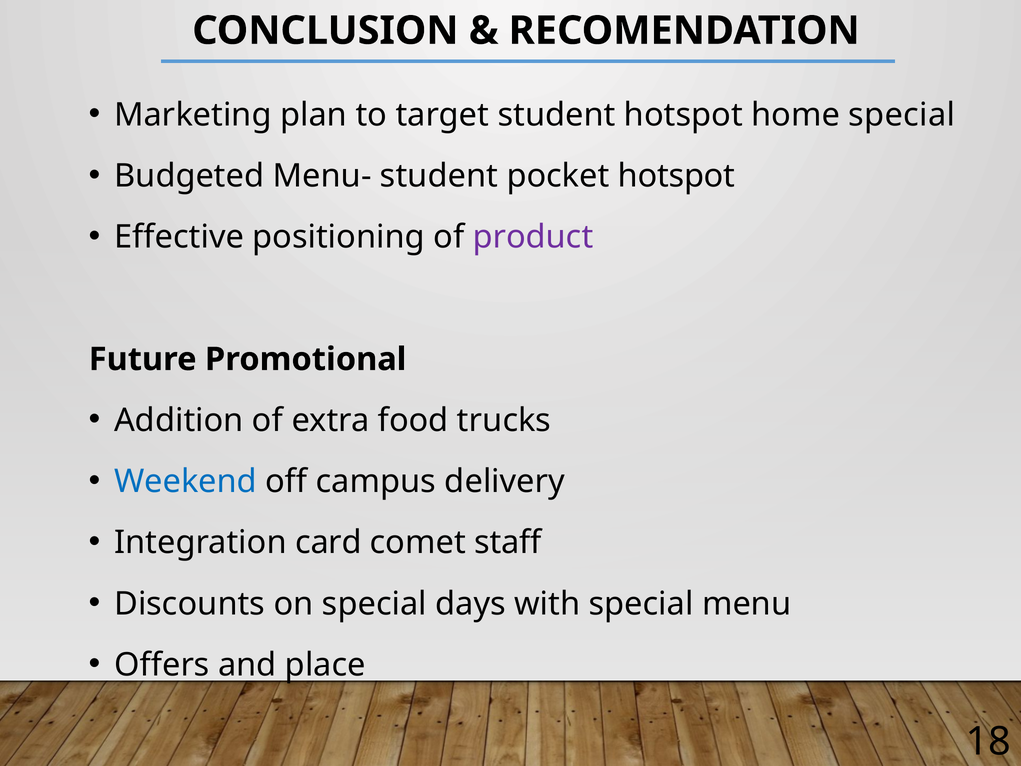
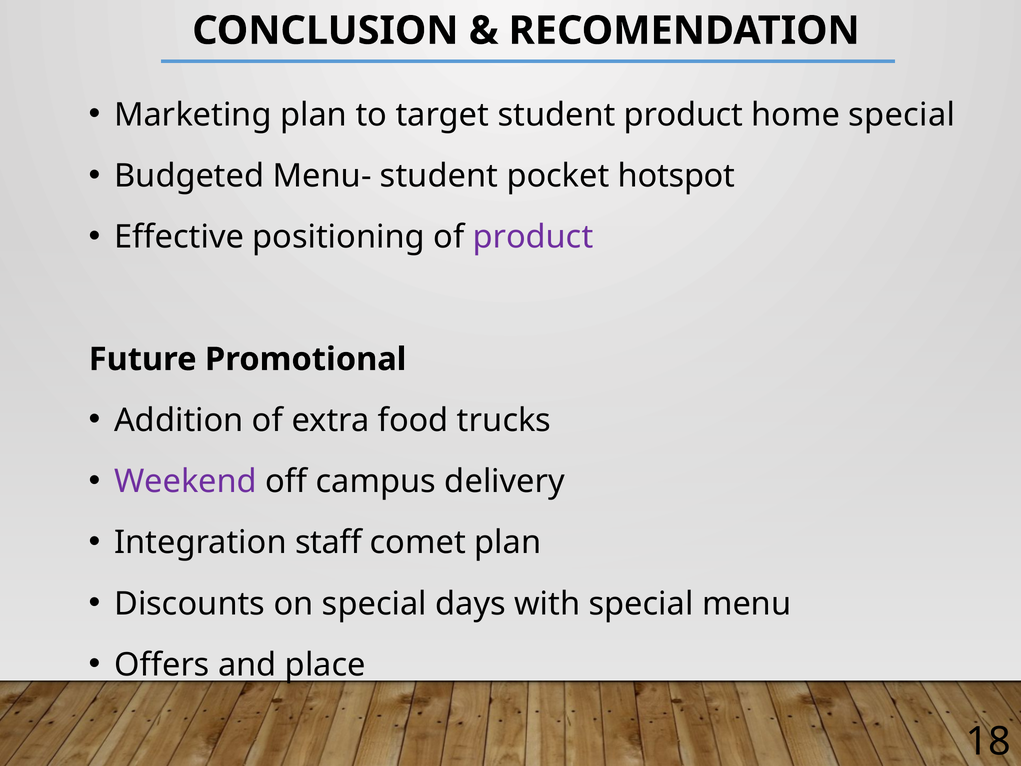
student hotspot: hotspot -> product
Weekend colour: blue -> purple
card: card -> staff
comet staff: staff -> plan
